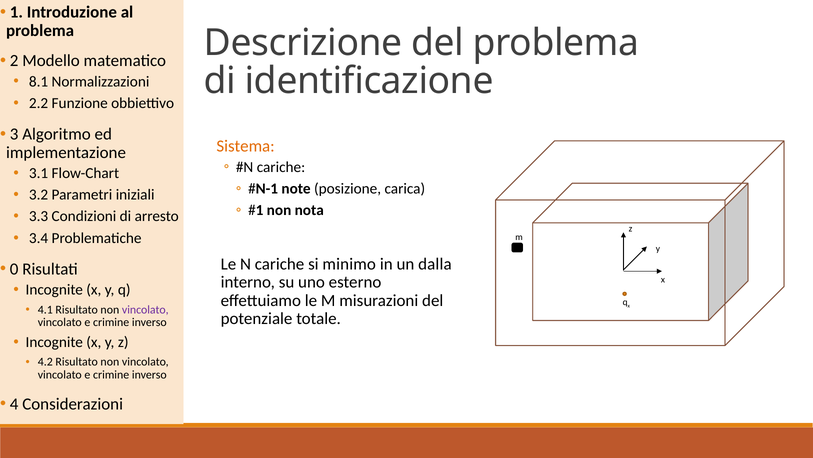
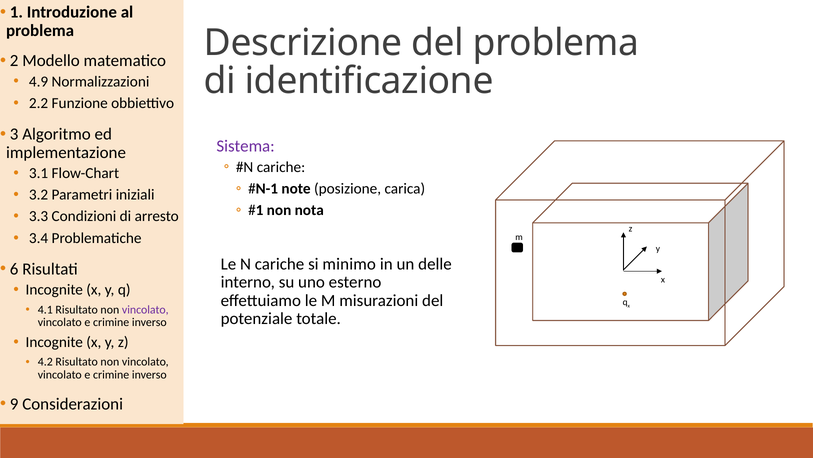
8.1: 8.1 -> 4.9
Sistema colour: orange -> purple
dalla: dalla -> delle
0: 0 -> 6
4: 4 -> 9
